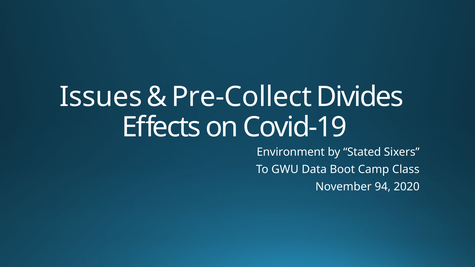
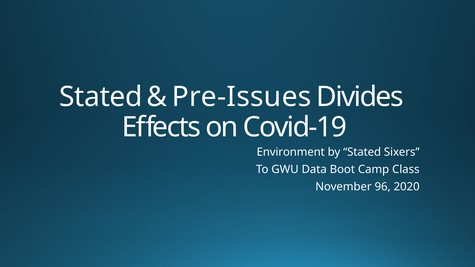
Issues at (101, 97): Issues -> Stated
Pre-Collect: Pre-Collect -> Pre-Issues
94: 94 -> 96
